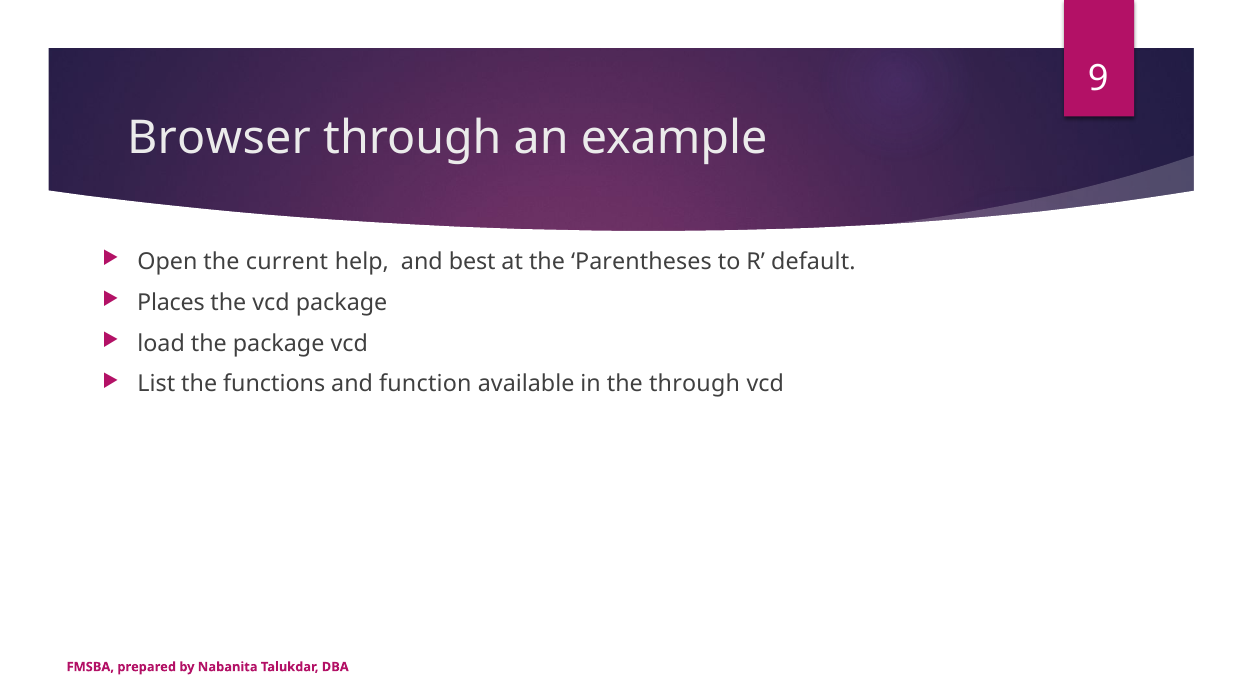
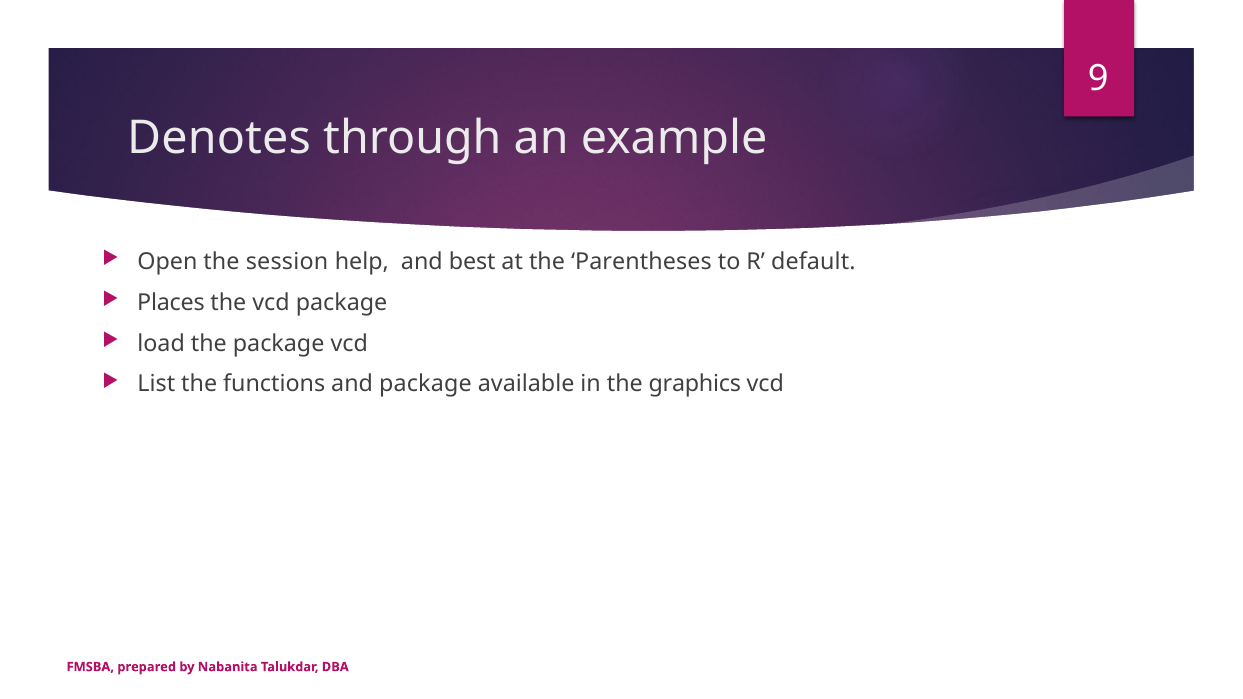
Browser: Browser -> Denotes
current: current -> session
and function: function -> package
the through: through -> graphics
